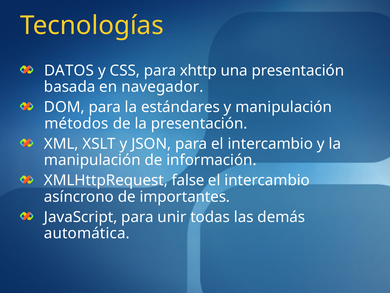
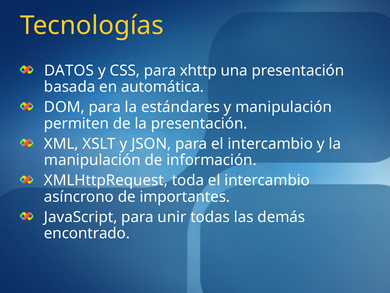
navegador: navegador -> automática
métodos: métodos -> permiten
false: false -> toda
automática: automática -> encontrado
